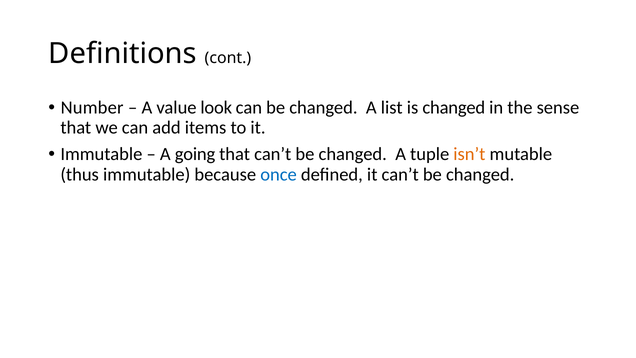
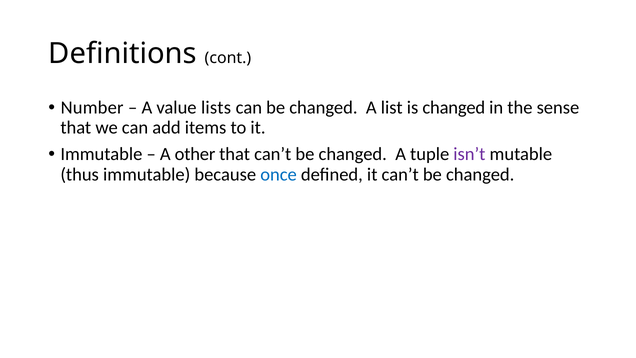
look: look -> lists
going: going -> other
isn’t colour: orange -> purple
